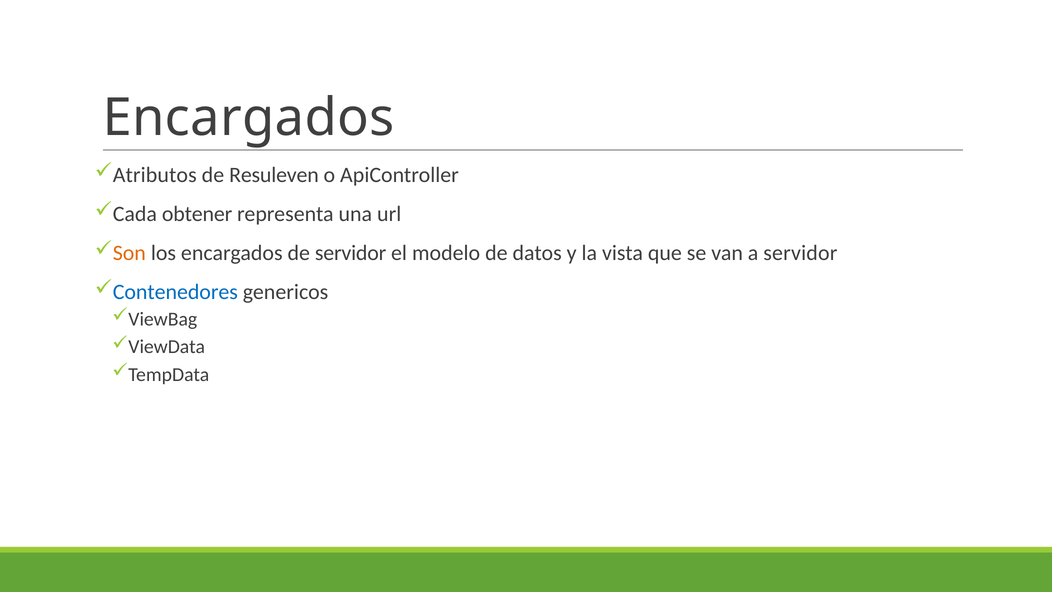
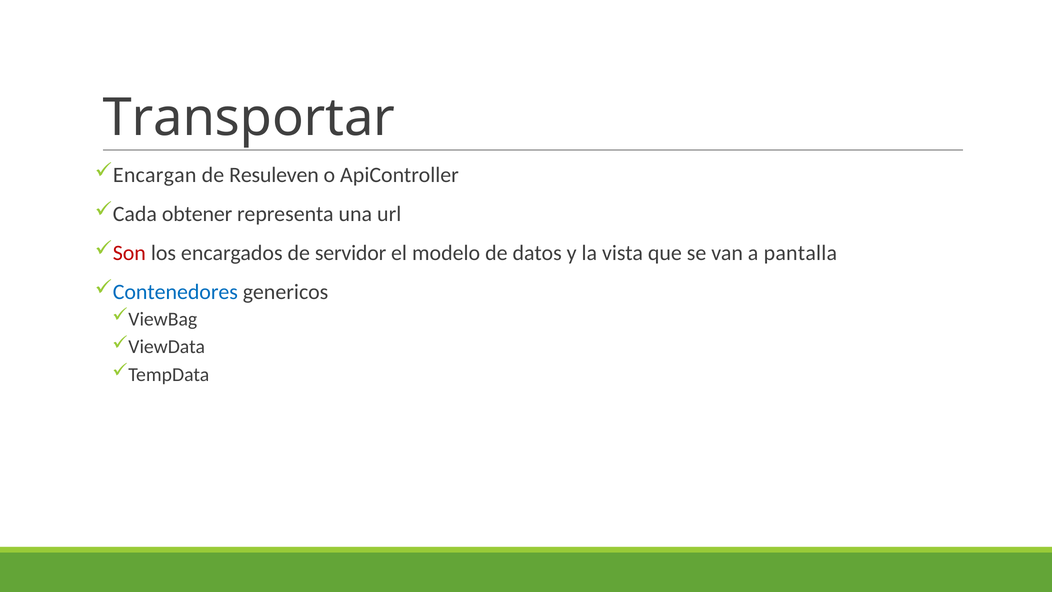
Encargados at (249, 118): Encargados -> Transportar
Atributos: Atributos -> Encargan
Son colour: orange -> red
a servidor: servidor -> pantalla
